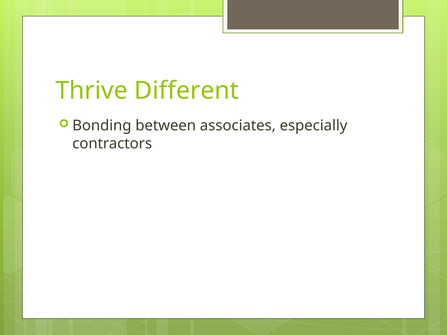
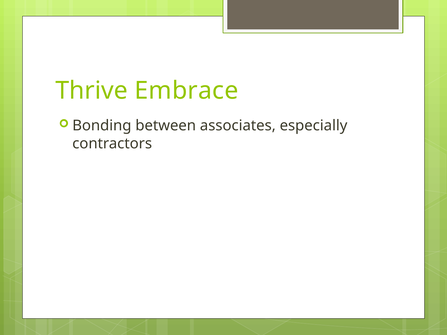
Different: Different -> Embrace
